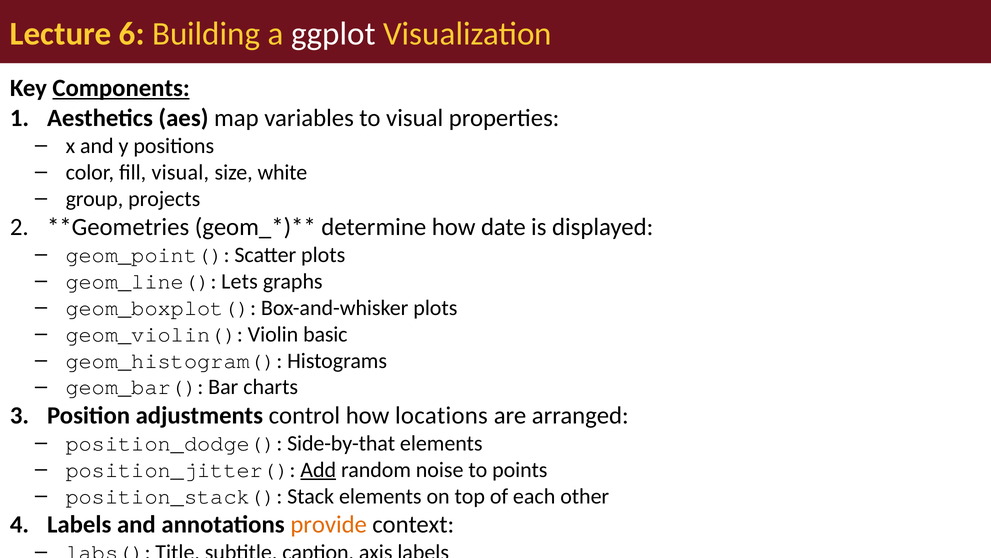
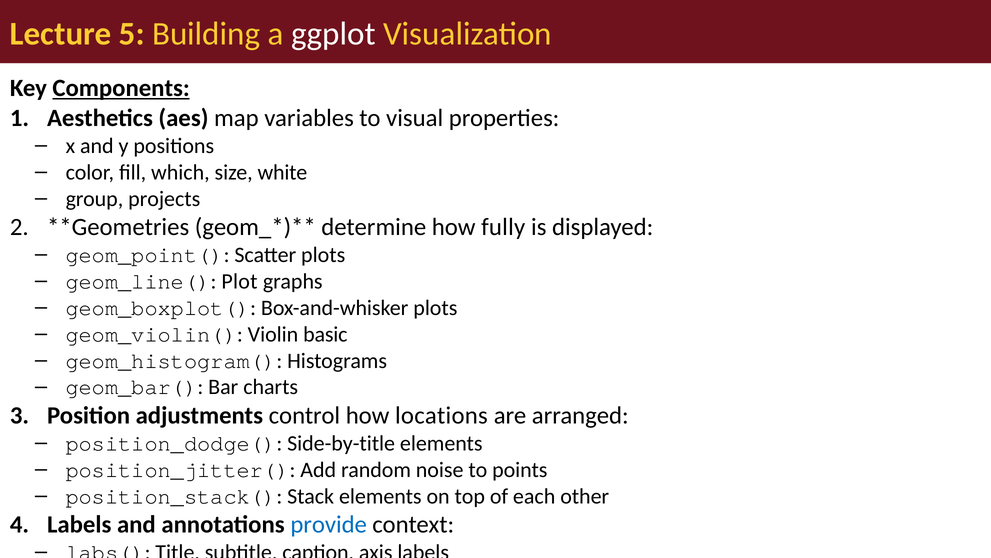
6: 6 -> 5
fill visual: visual -> which
date: date -> fully
Lets: Lets -> Plot
Side-by-that: Side-by-that -> Side-by-title
Add at (318, 469) underline: present -> none
provide colour: orange -> blue
